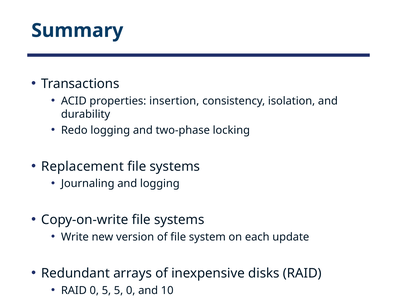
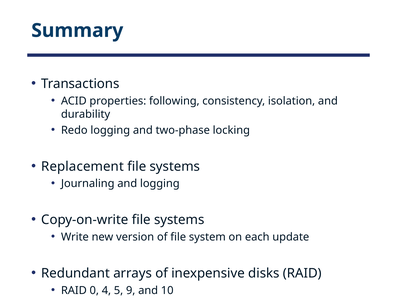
insertion: insertion -> following
0 5: 5 -> 4
5 0: 0 -> 9
